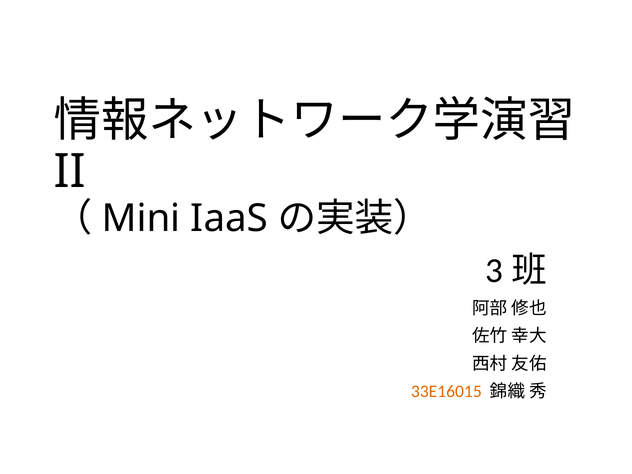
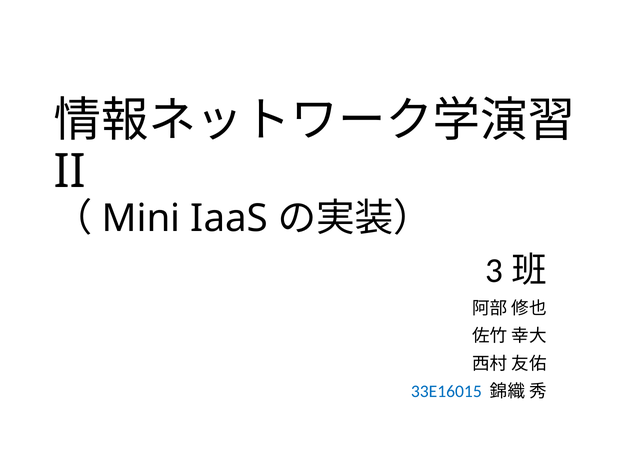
33E16015 colour: orange -> blue
